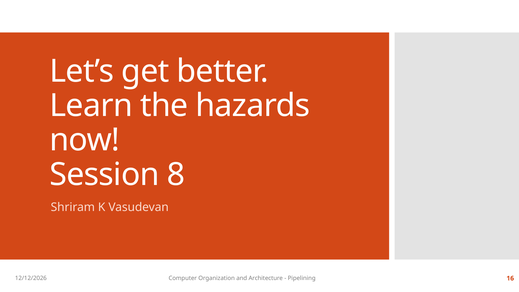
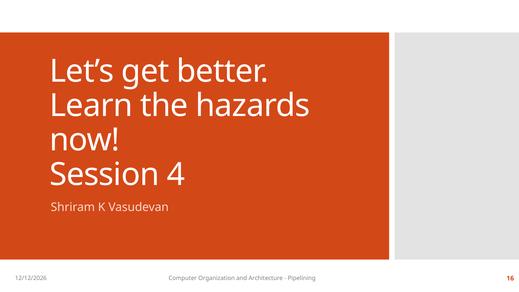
8: 8 -> 4
